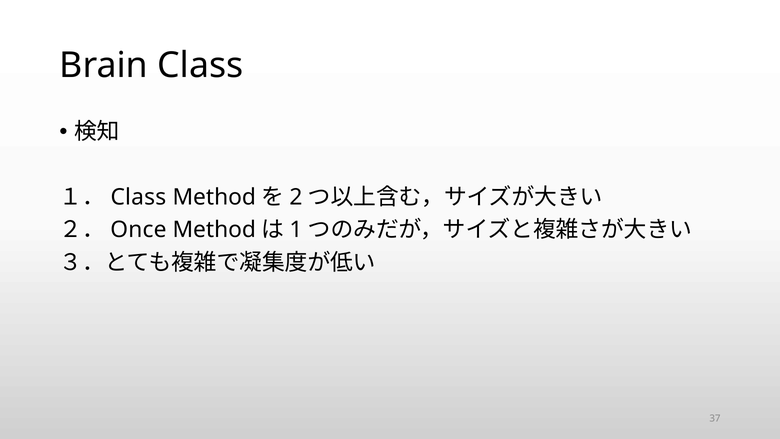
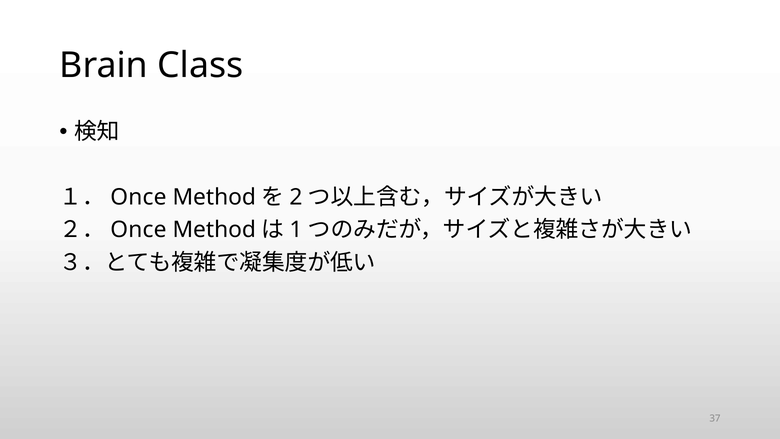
Class at (138, 197): Class -> Once
